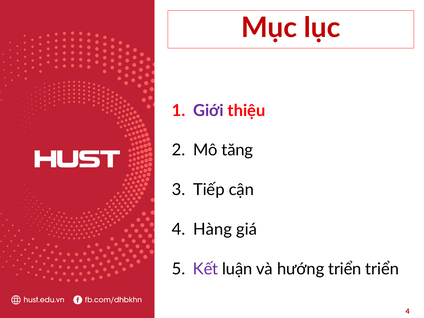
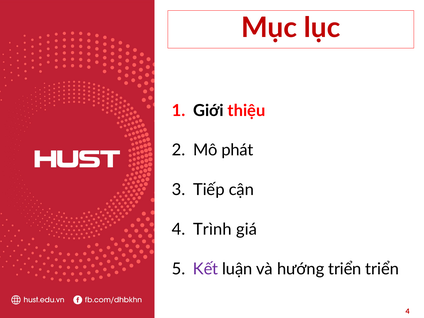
Giới colour: purple -> black
tăng: tăng -> phát
Hàng: Hàng -> Trình
